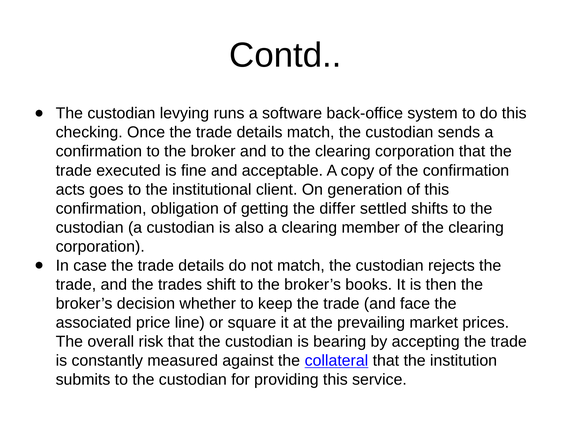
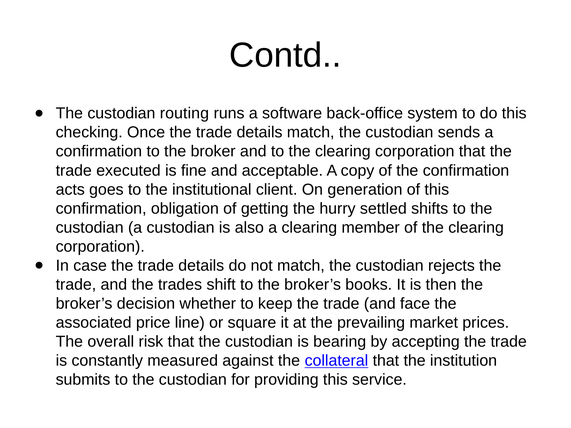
levying: levying -> routing
differ: differ -> hurry
